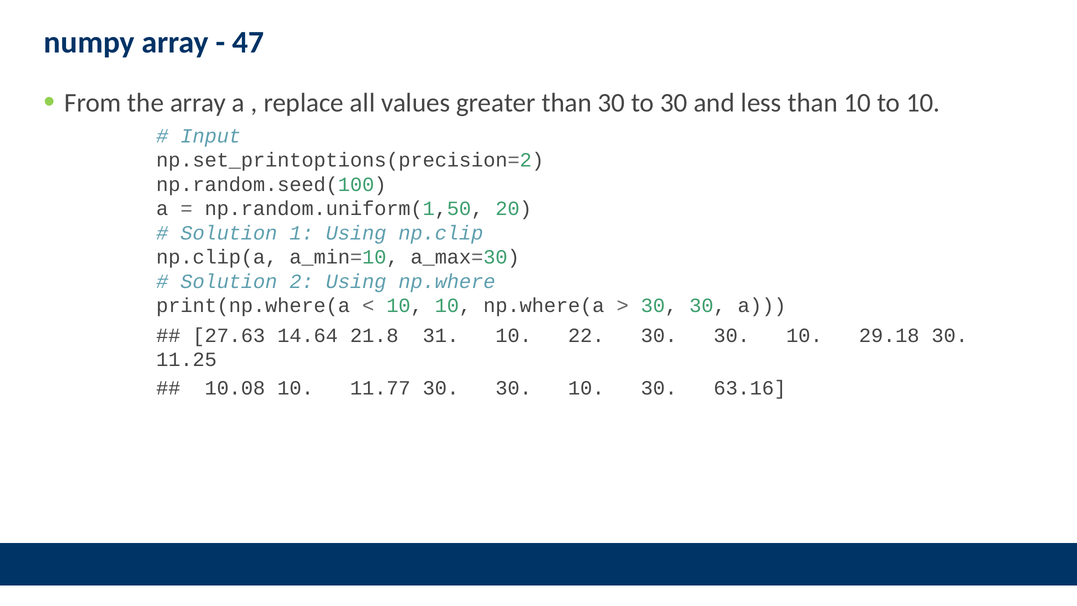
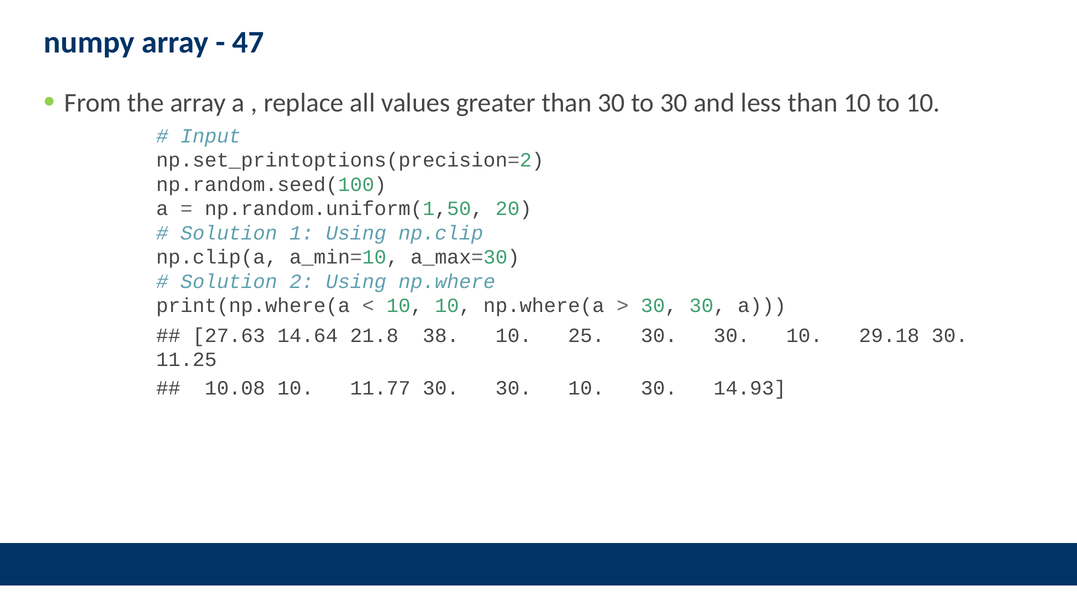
31: 31 -> 38
22: 22 -> 25
63.16: 63.16 -> 14.93
